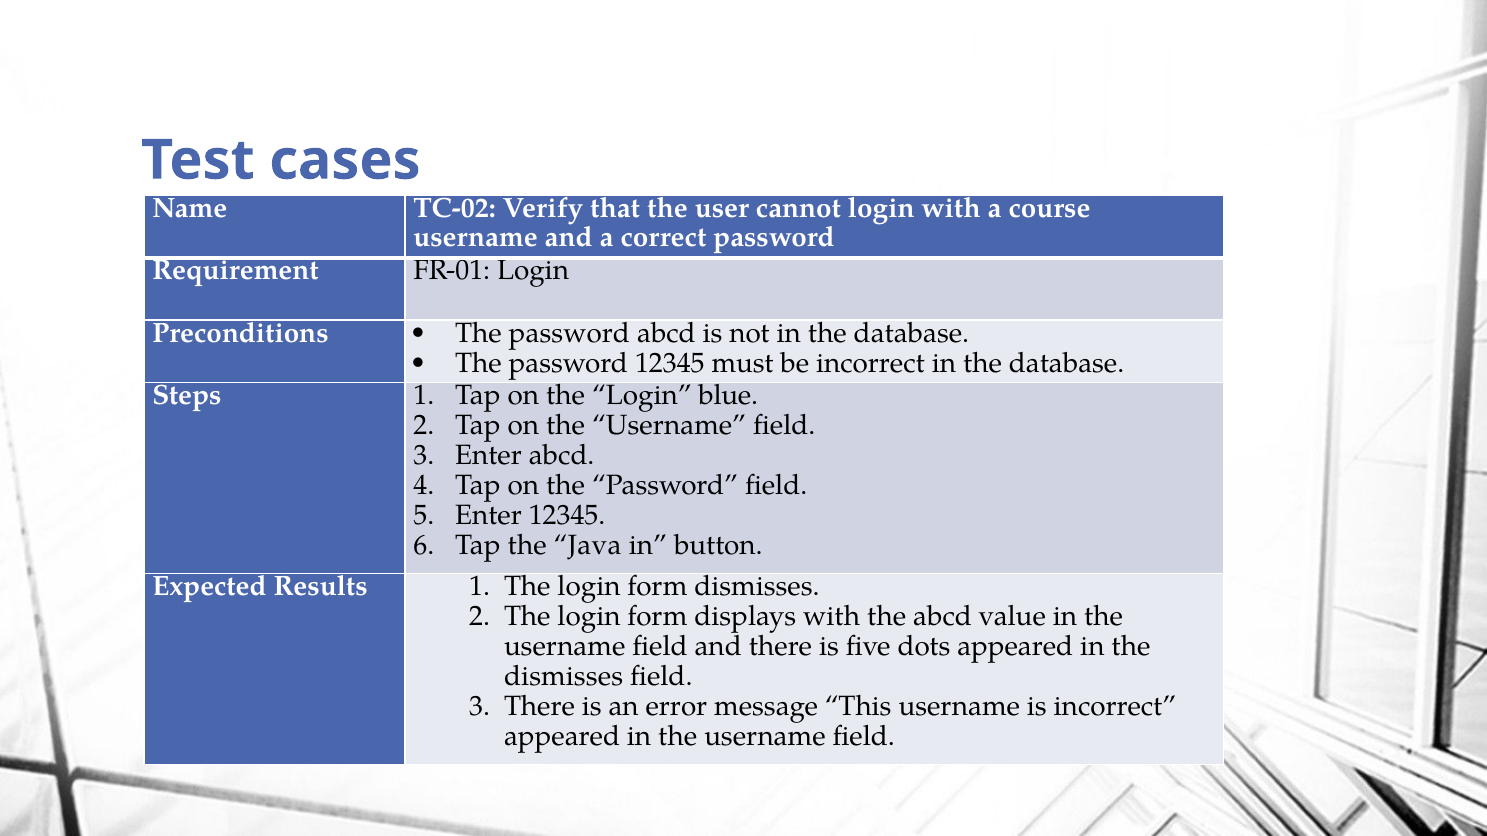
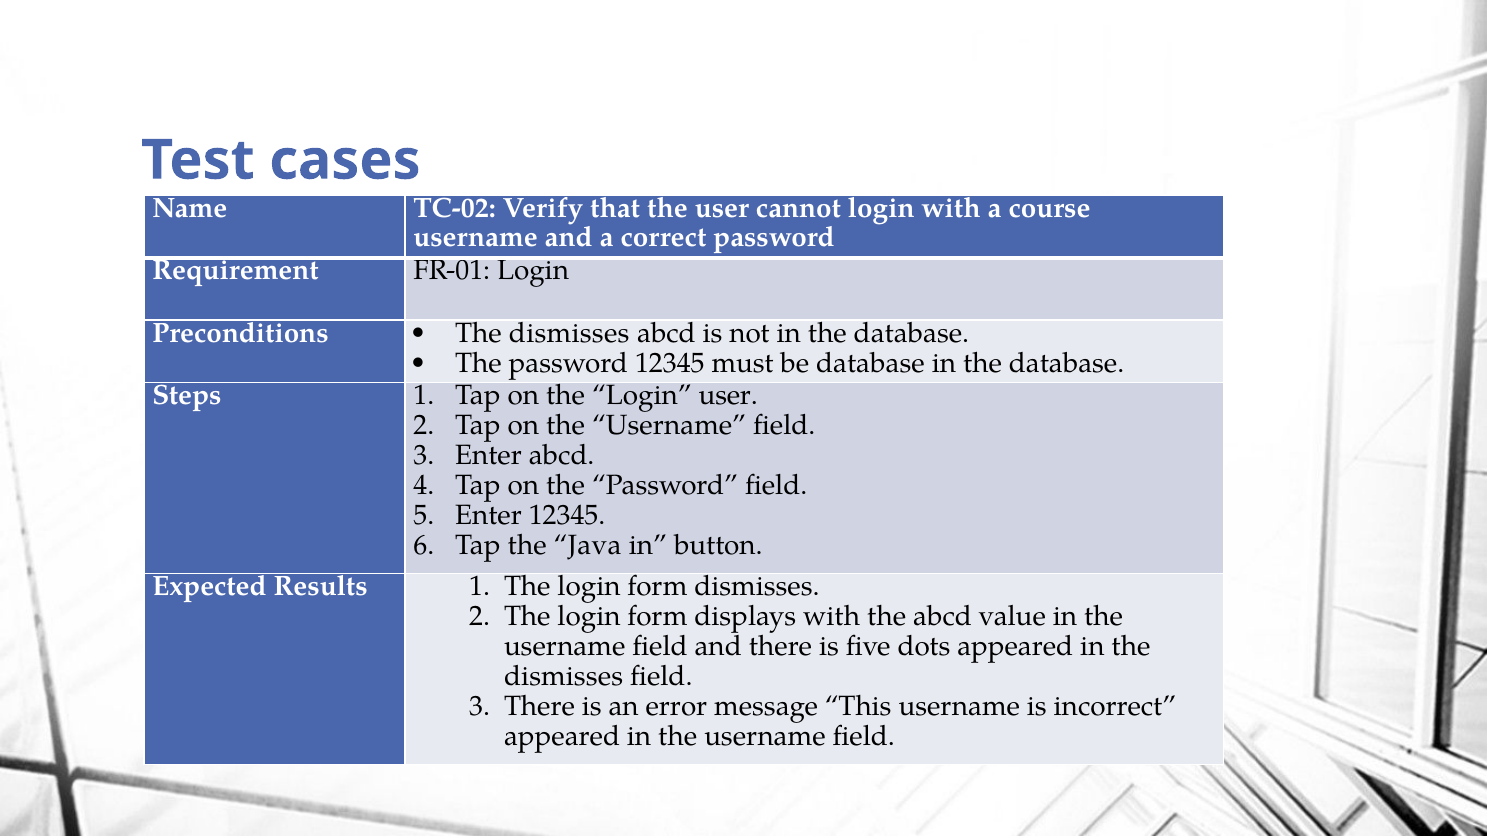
password at (569, 333): password -> dismisses
be incorrect: incorrect -> database
Login blue: blue -> user
